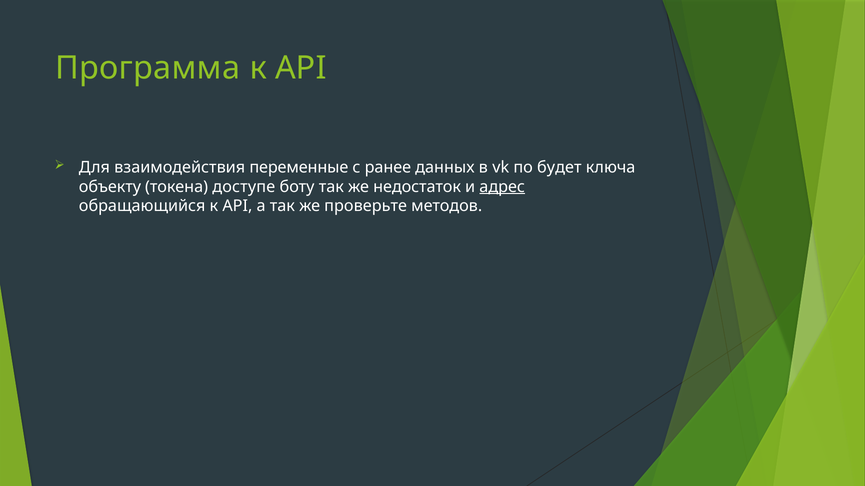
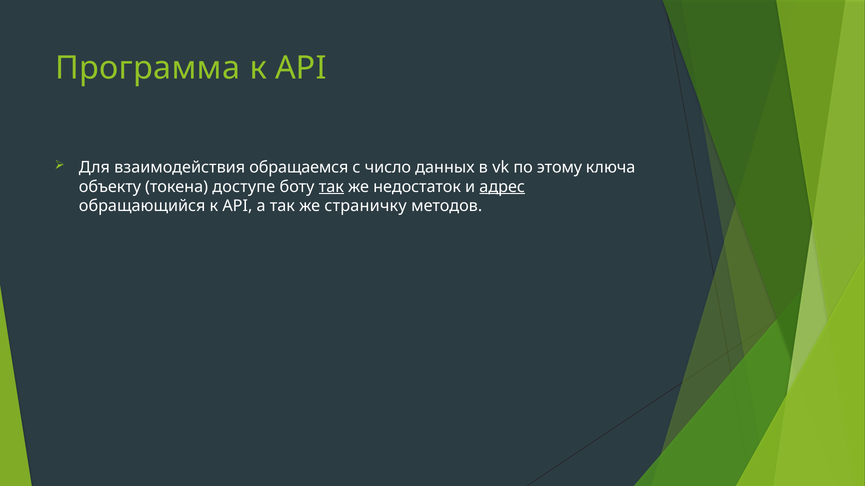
переменные: переменные -> обращаемся
ранее: ранее -> число
будет: будет -> этому
так at (331, 187) underline: none -> present
проверьте: проверьте -> страничку
